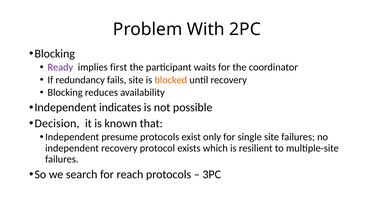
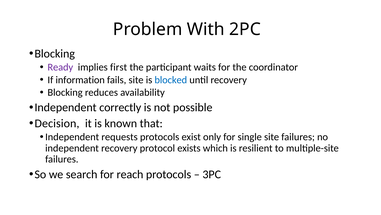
redundancy: redundancy -> information
blocked colour: orange -> blue
indicates: indicates -> correctly
presume: presume -> requests
